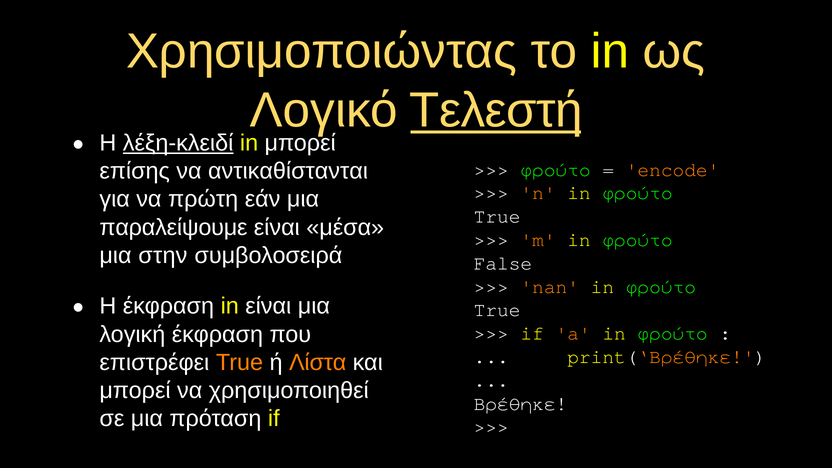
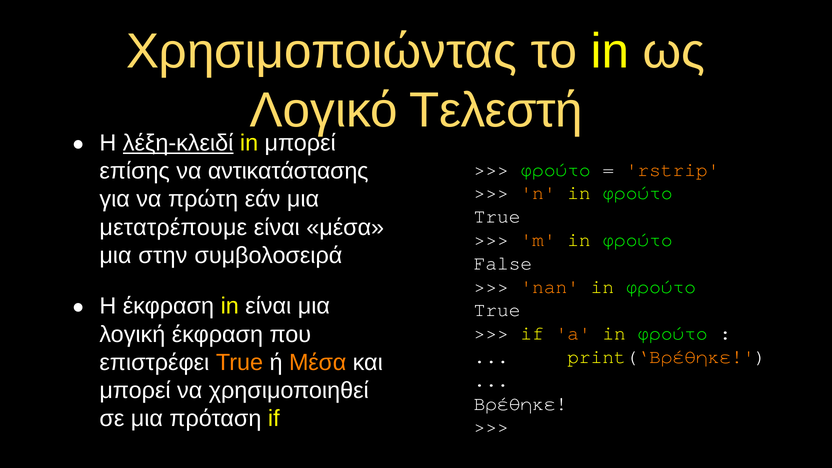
Τελεστή underline: present -> none
αντικαθίστανται: αντικαθίστανται -> αντικατάστασης
encode: encode -> rstrip
παραλείψουμε: παραλείψουμε -> μετατρέπουμε
ή Λίστα: Λίστα -> Μέσα
